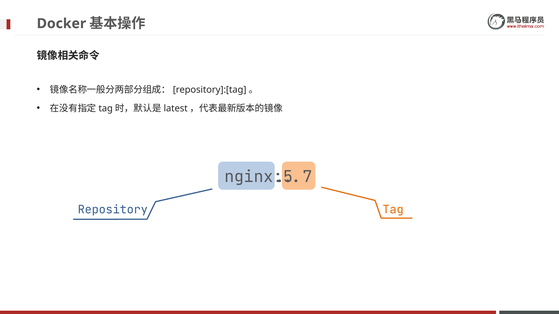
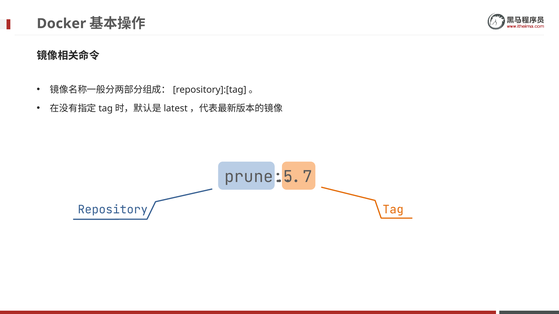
nginx:5.7: nginx:5.7 -> prune:5.7
